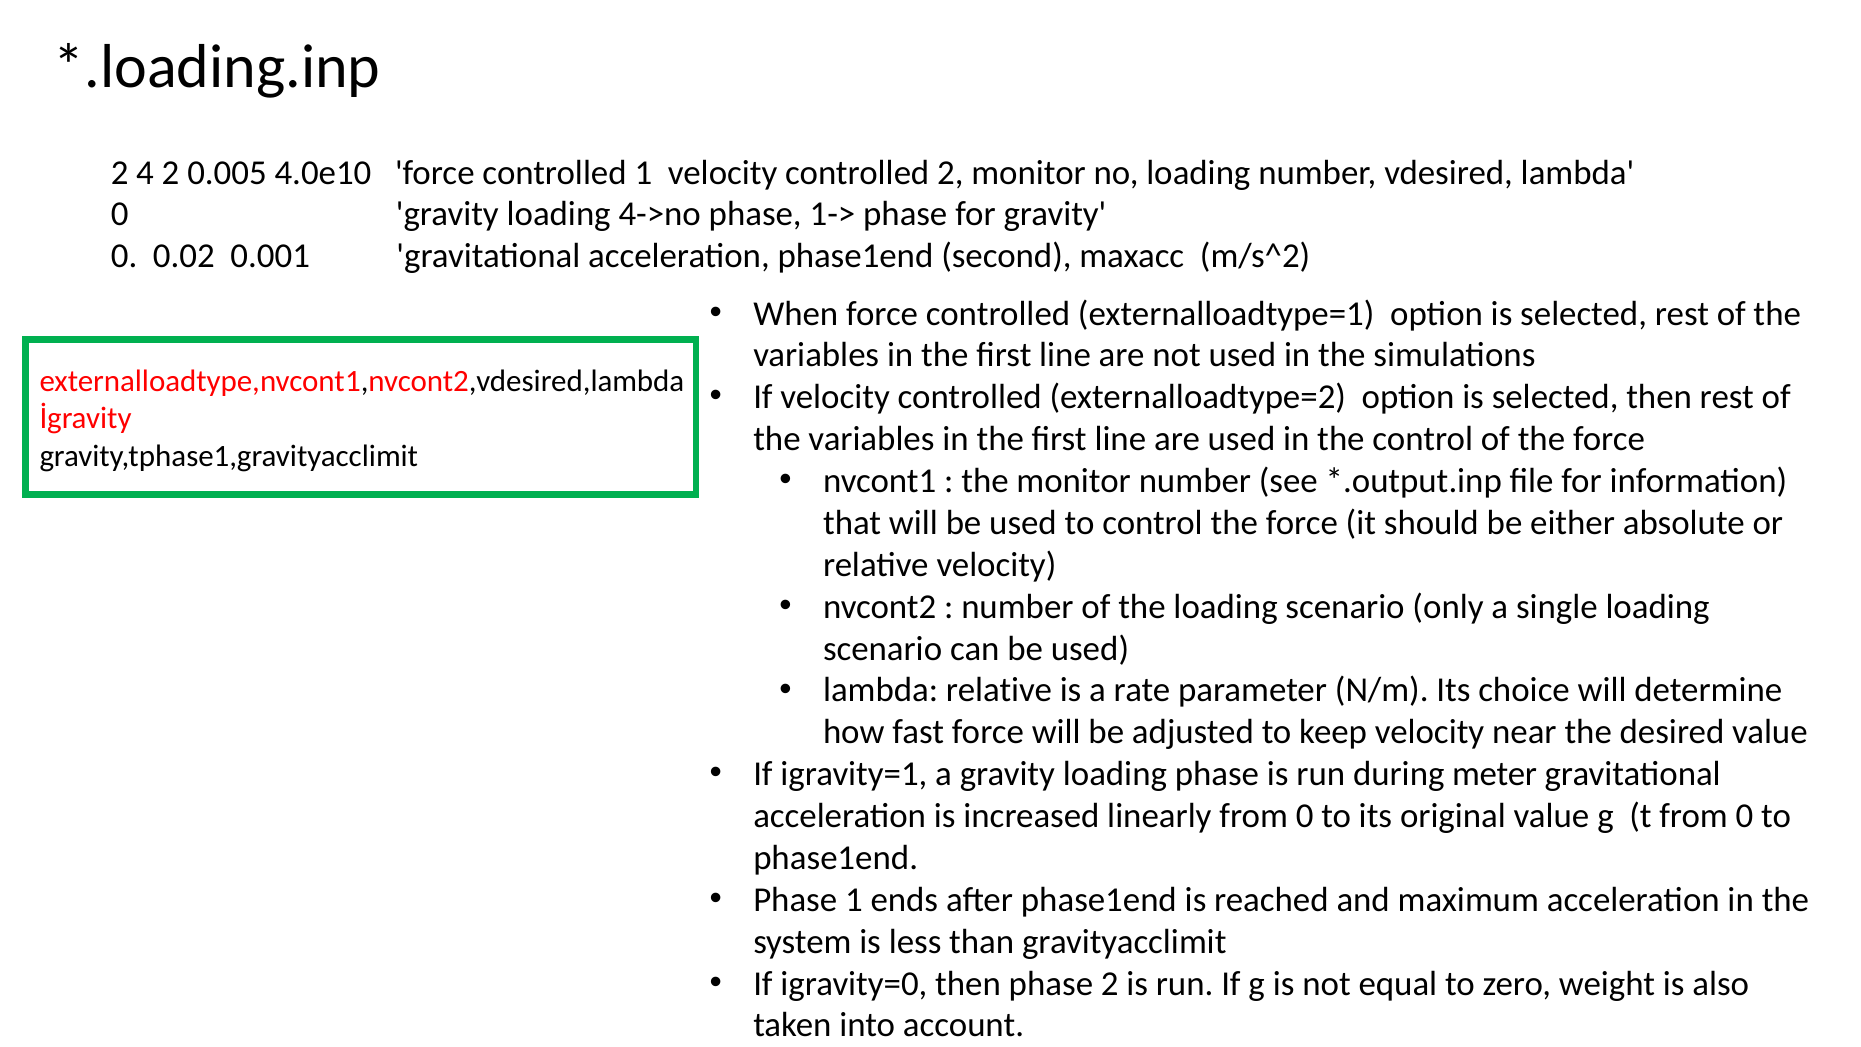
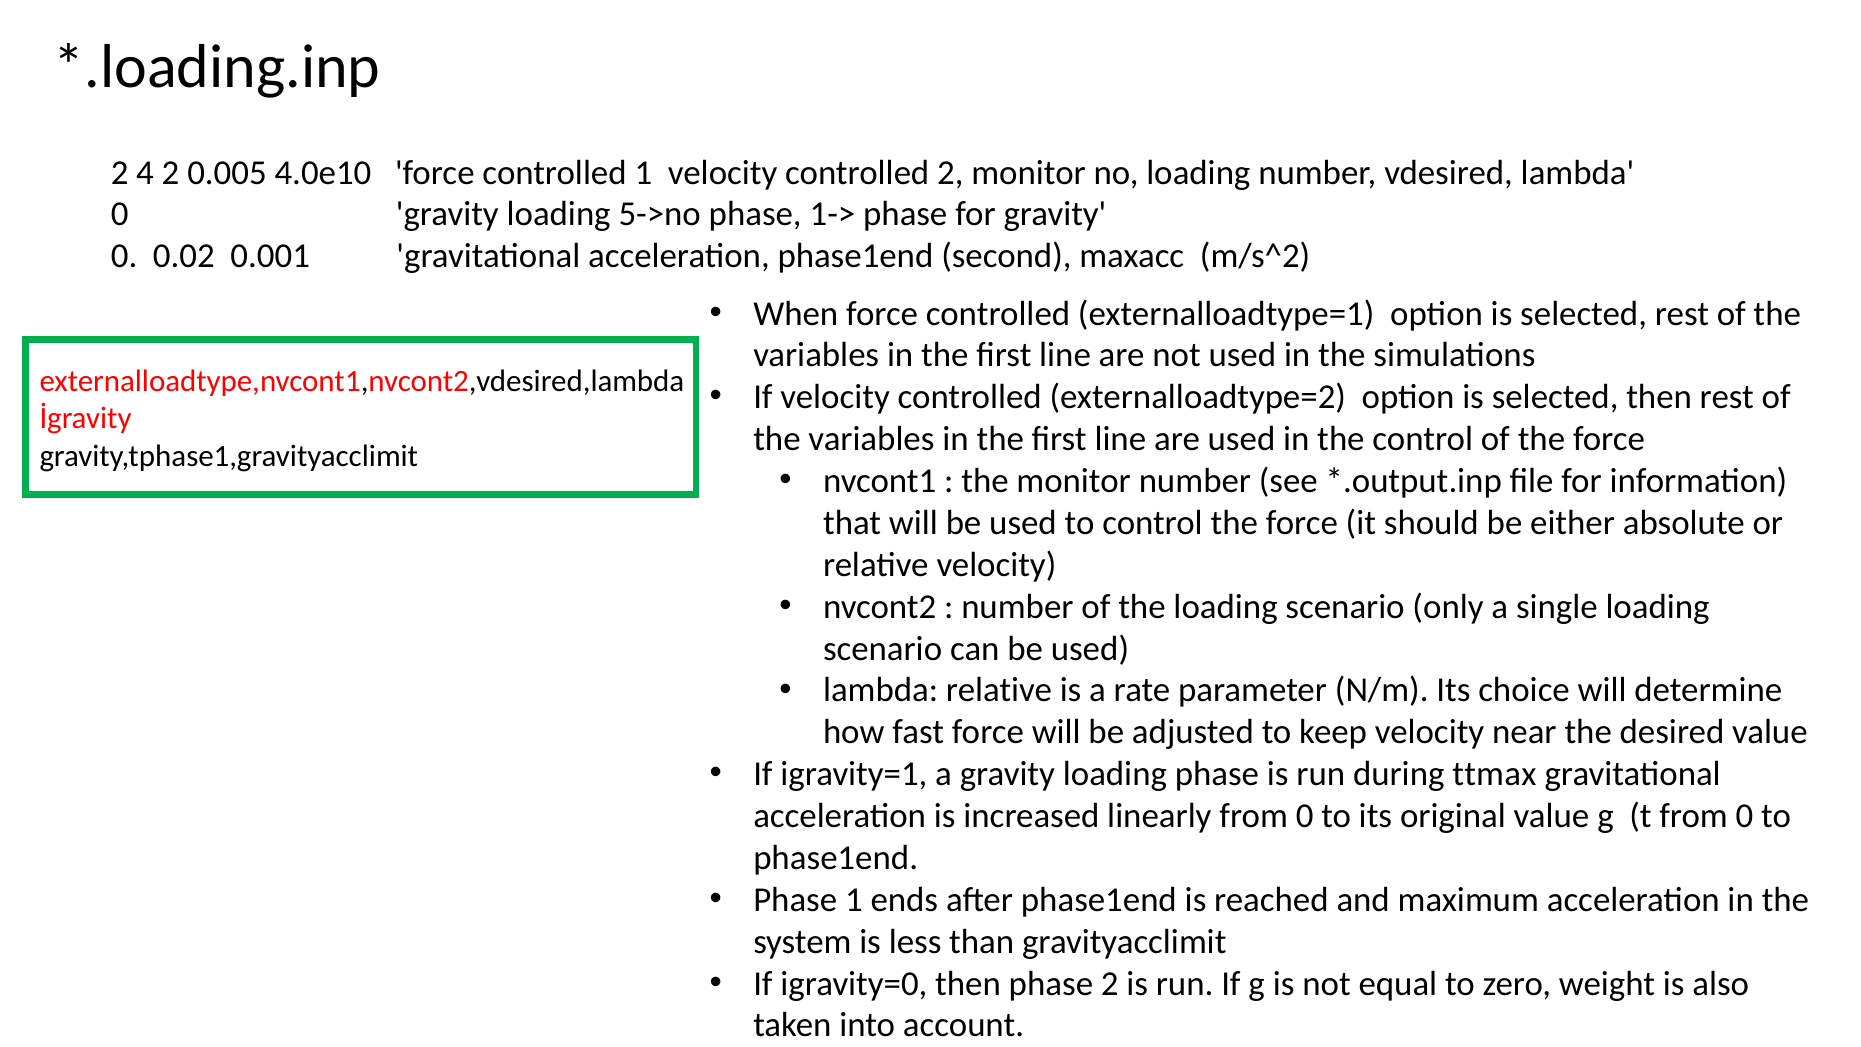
4->no: 4->no -> 5->no
meter: meter -> ttmax
